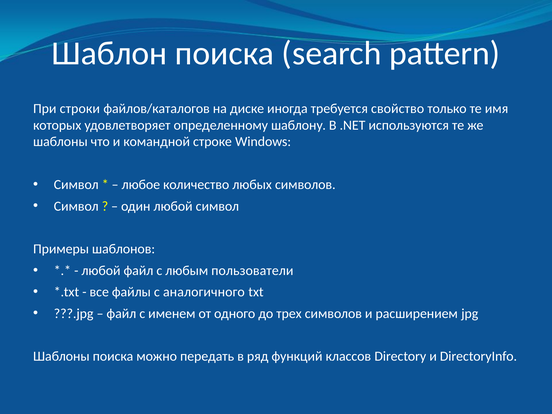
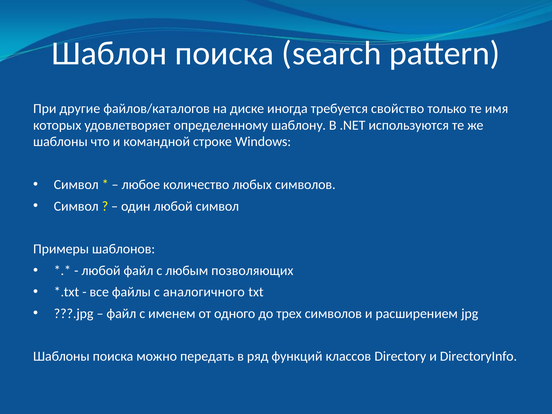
строки: строки -> другие
пользователи: пользователи -> позволяющих
